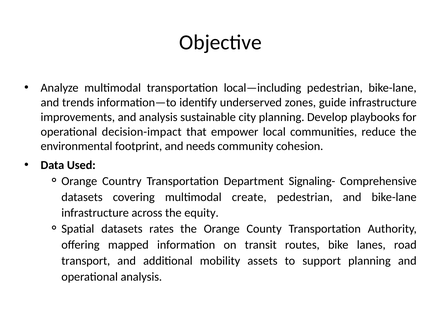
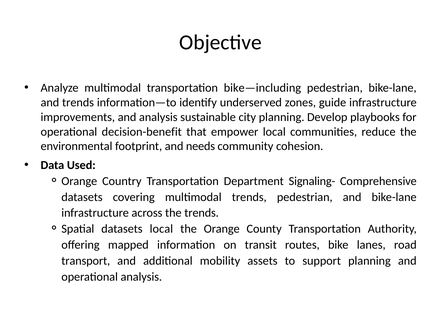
local—including: local—including -> bike—including
decision-impact: decision-impact -> decision-benefit
multimodal create: create -> trends
the equity: equity -> trends
datasets rates: rates -> local
